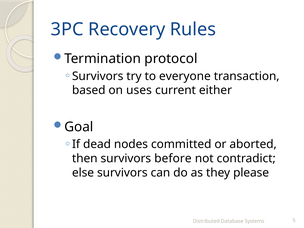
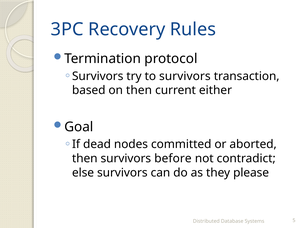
to everyone: everyone -> survivors
on uses: uses -> then
